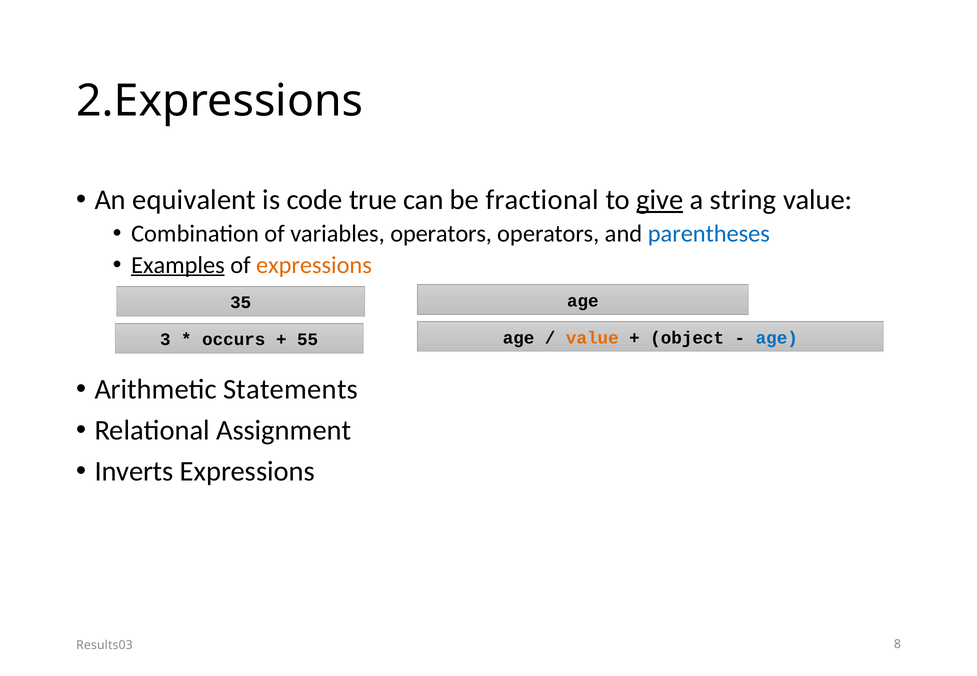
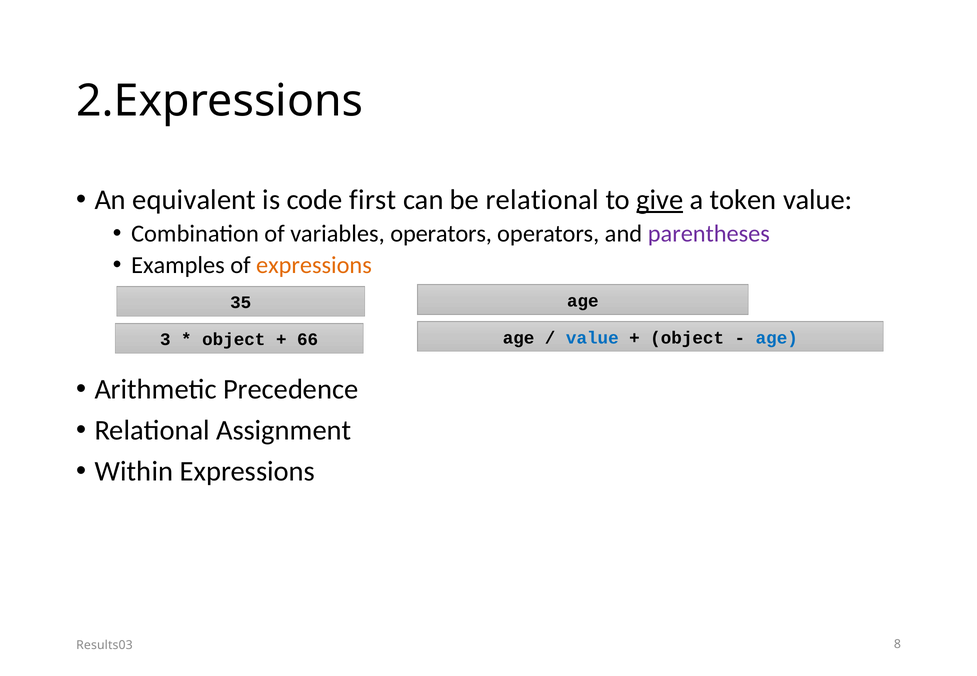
true: true -> first
be fractional: fractional -> relational
string: string -> token
parentheses colour: blue -> purple
Examples underline: present -> none
occurs at (234, 340): occurs -> object
55: 55 -> 66
value at (592, 338) colour: orange -> blue
Statements: Statements -> Precedence
Inverts: Inverts -> Within
